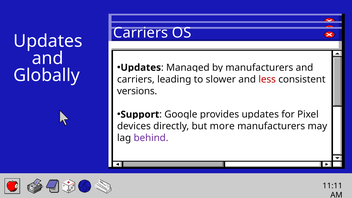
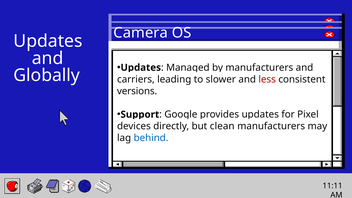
Carriers at (141, 33): Carriers -> Camera
more: more -> clean
behind colour: purple -> blue
